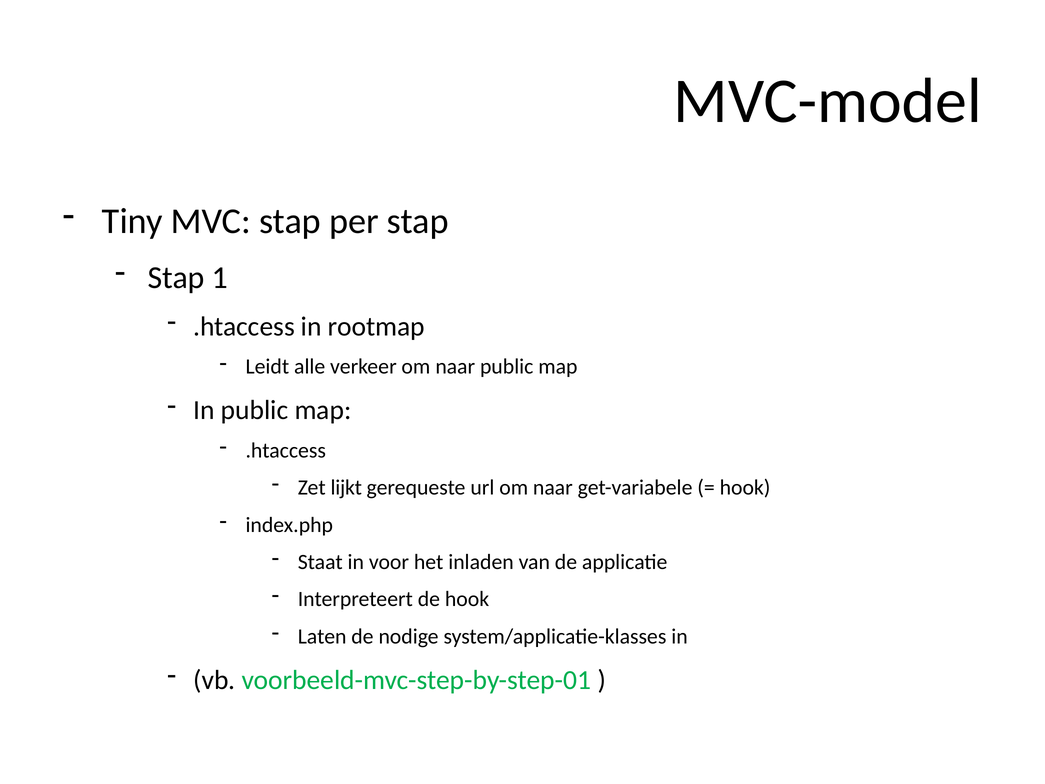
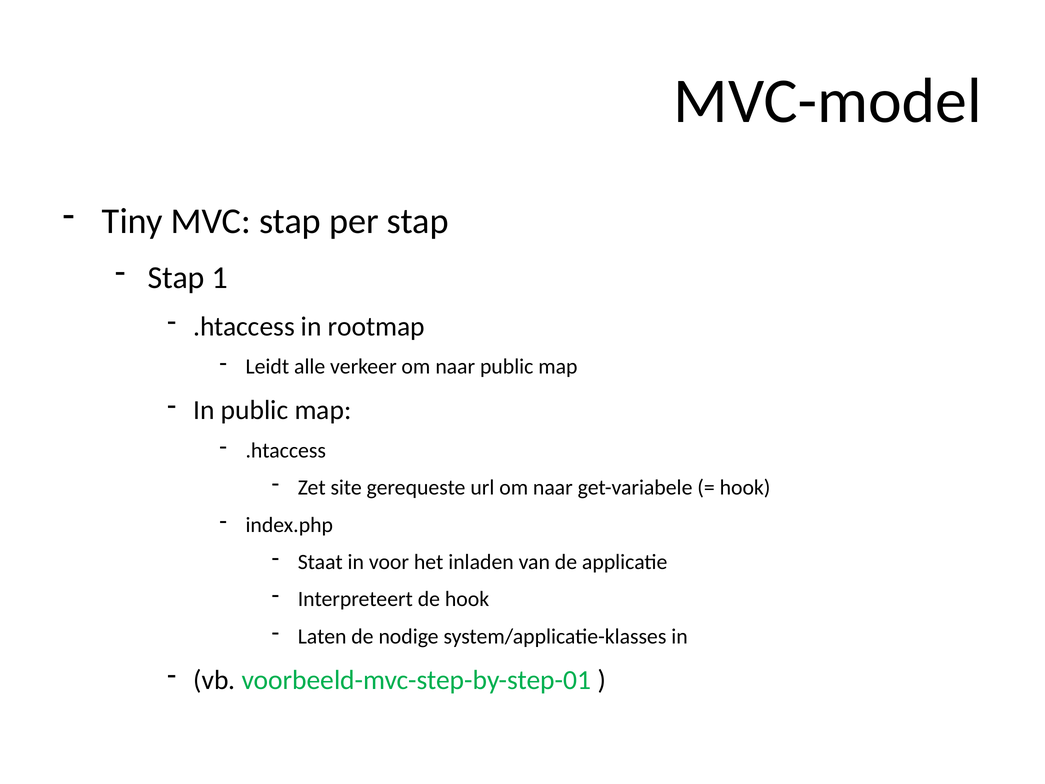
lijkt: lijkt -> site
